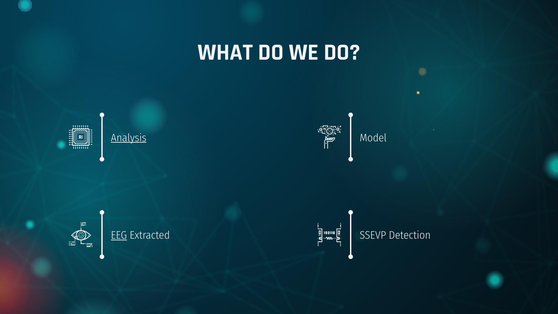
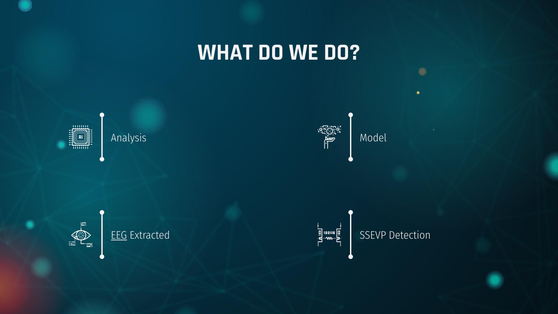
Analysis underline: present -> none
